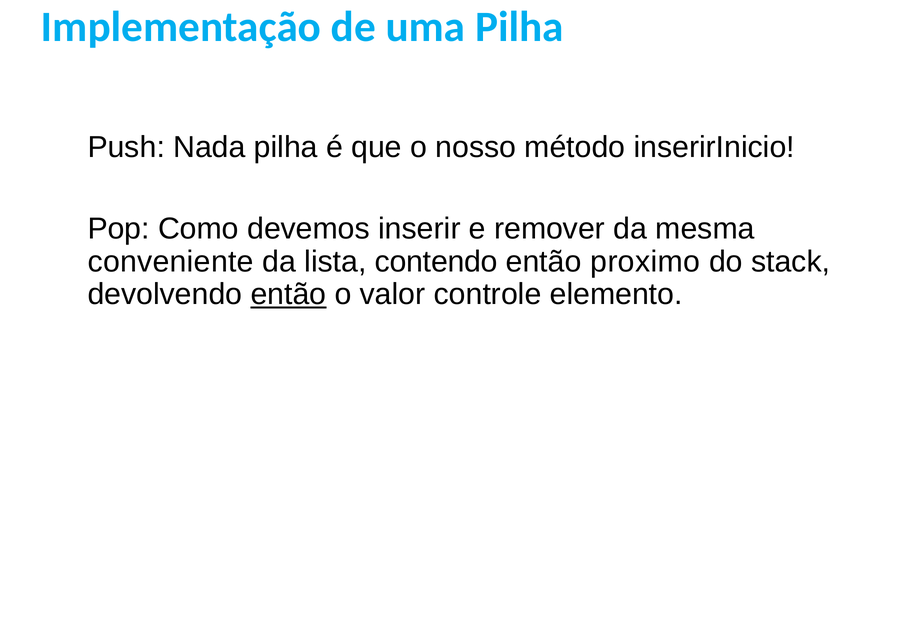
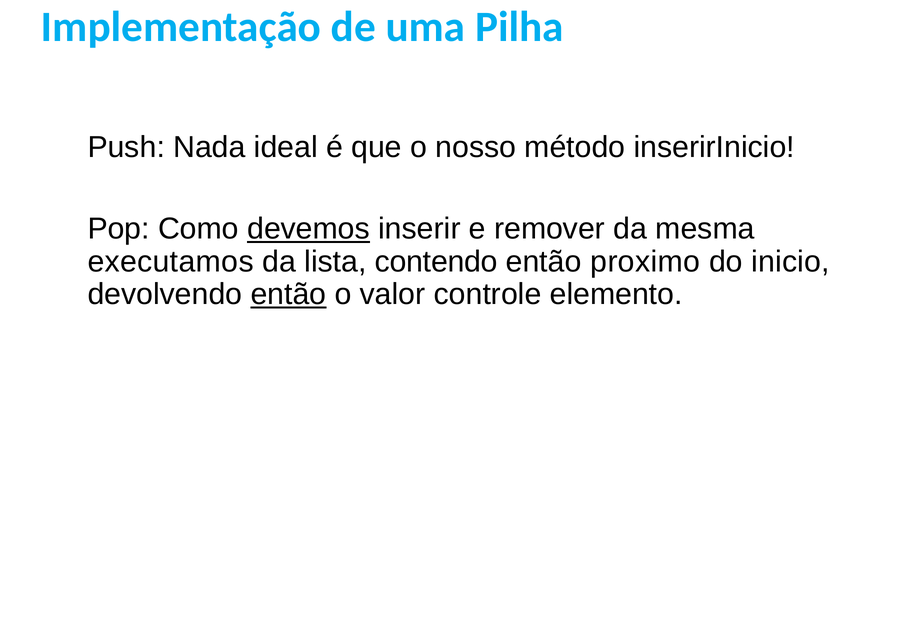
Nada pilha: pilha -> ideal
devemos underline: none -> present
conveniente: conveniente -> executamos
stack: stack -> inicio
